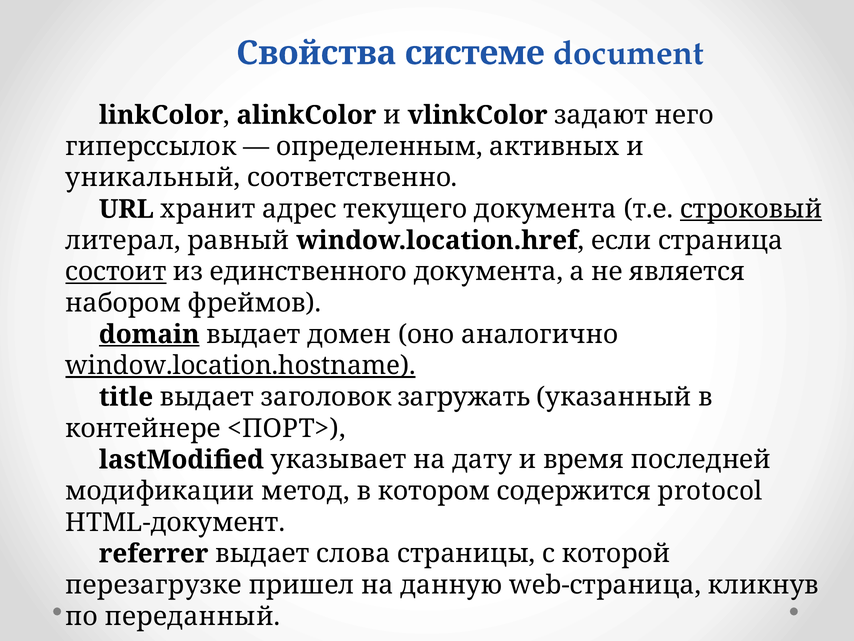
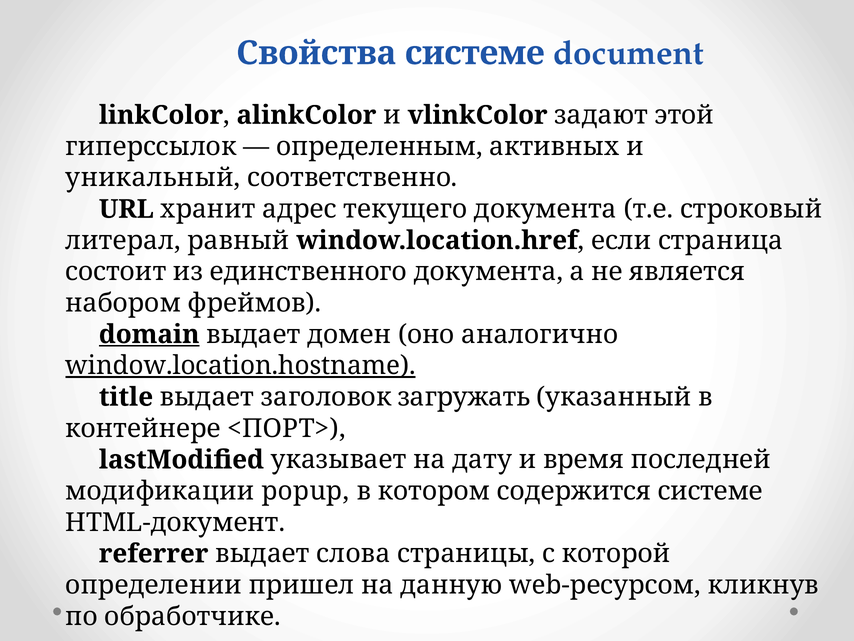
него: него -> этой
строковый underline: present -> none
состоит underline: present -> none
метод: метод -> popup
содержится protocol: protocol -> системе
перезагрузке: перезагрузке -> определении
web-страница: web-страница -> web-ресурсом
переданный: переданный -> обработчике
